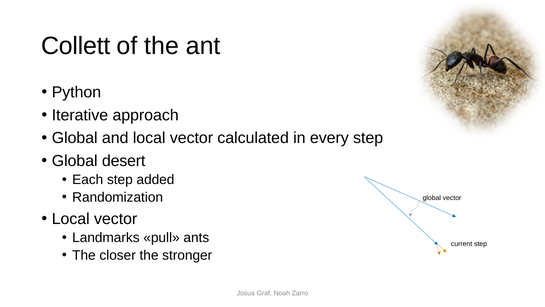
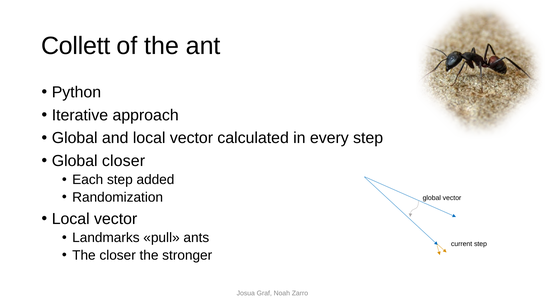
Global desert: desert -> closer
